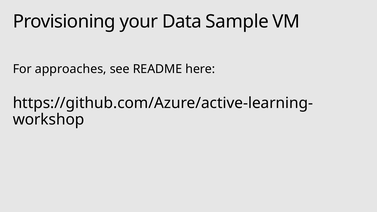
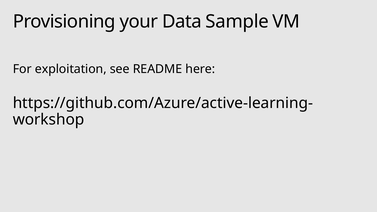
approaches: approaches -> exploitation
